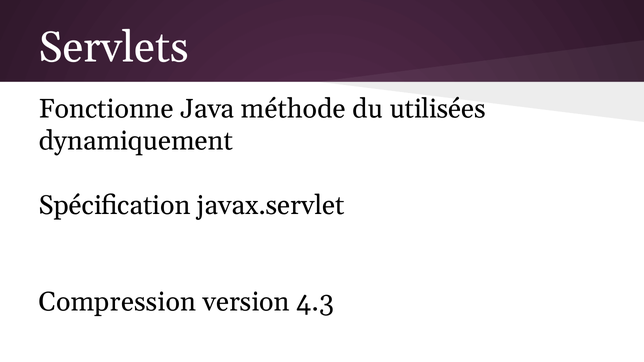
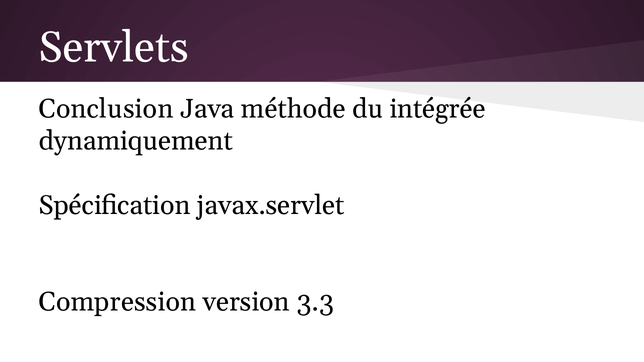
Fonctionne: Fonctionne -> Conclusion
utilisées: utilisées -> intégrée
4.3: 4.3 -> 3.3
